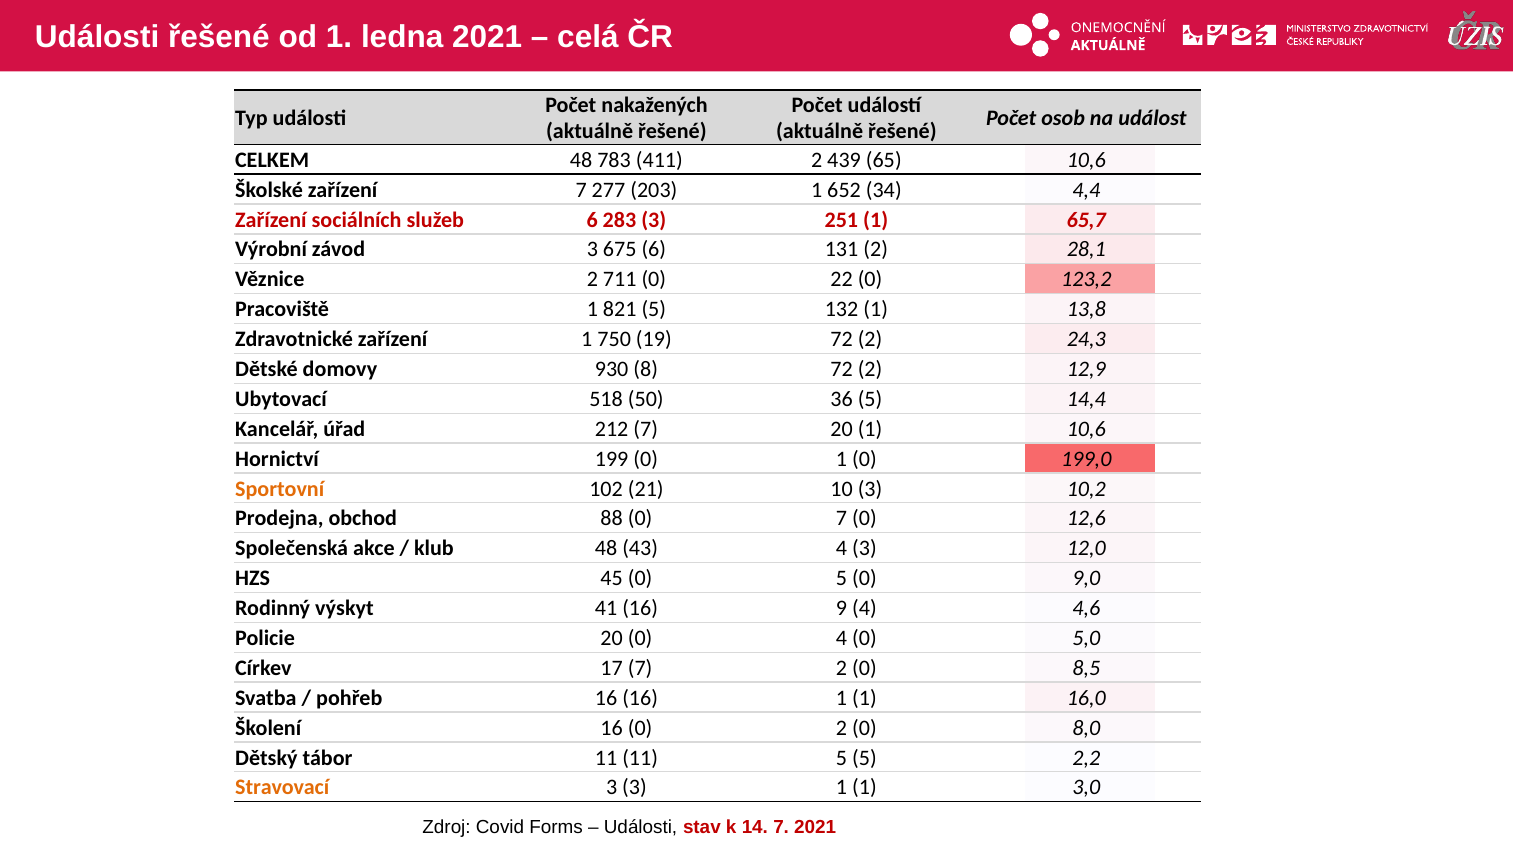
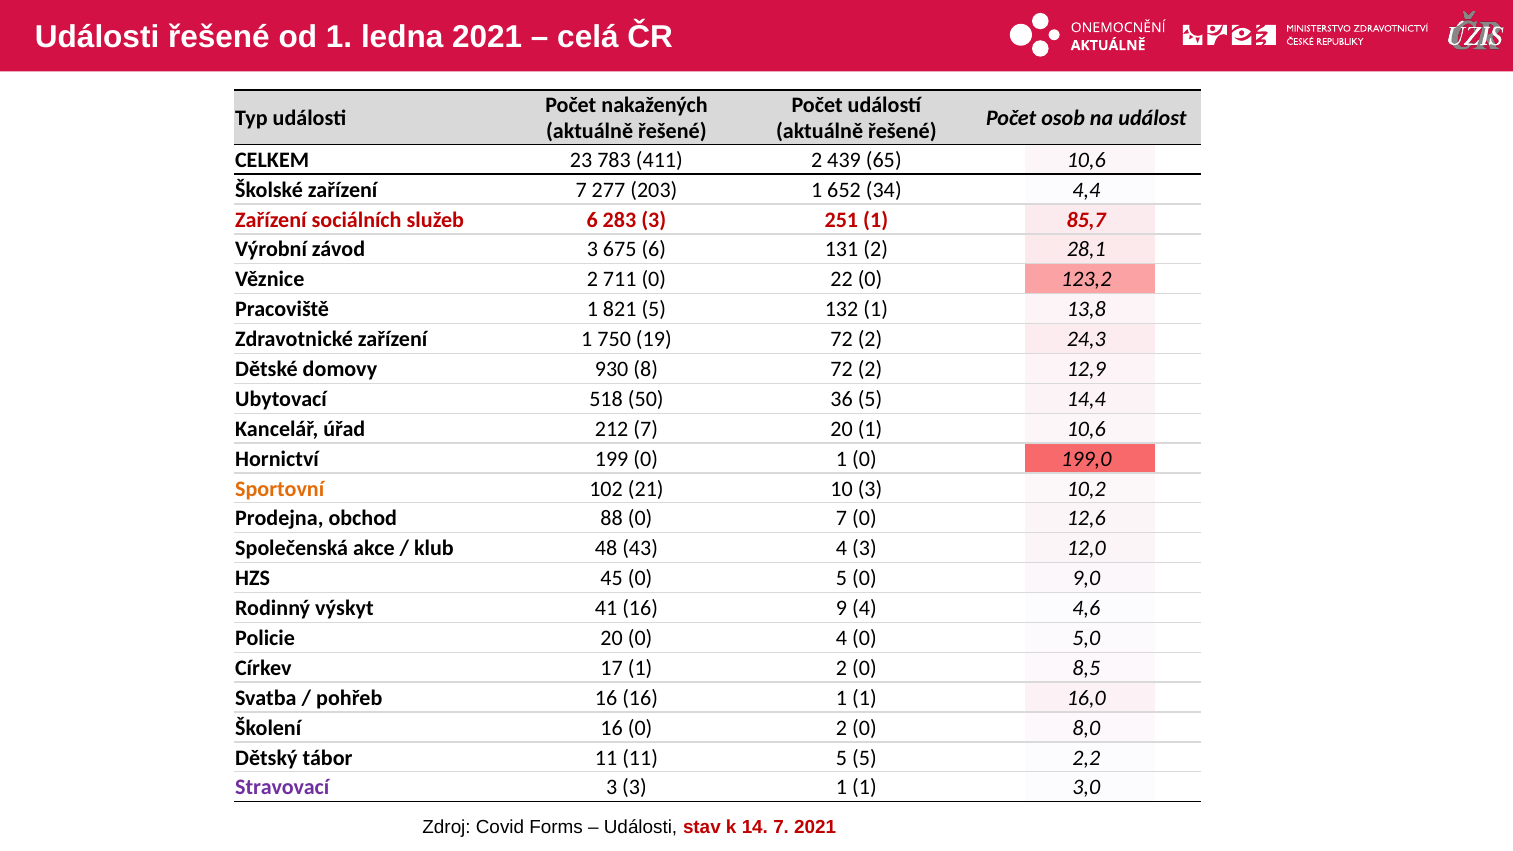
CELKEM 48: 48 -> 23
65,7: 65,7 -> 85,7
17 7: 7 -> 1
Stravovací colour: orange -> purple
